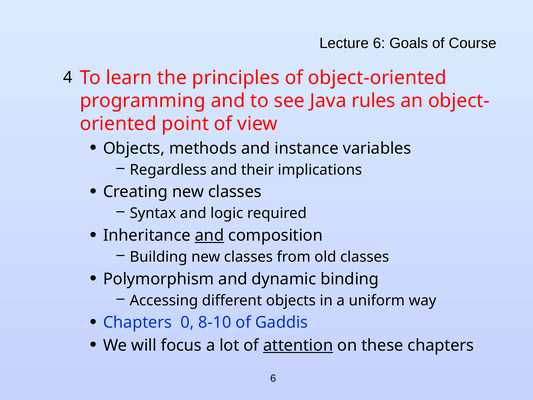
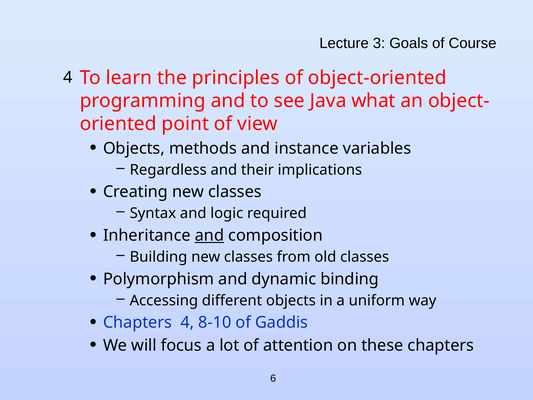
Lecture 6: 6 -> 3
rules: rules -> what
Chapters 0: 0 -> 4
attention underline: present -> none
